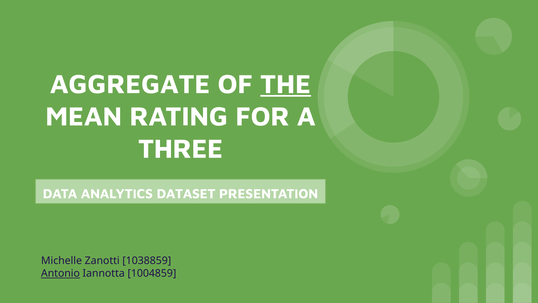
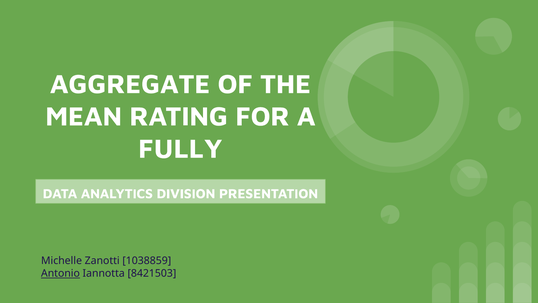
THE underline: present -> none
THREE: THREE -> FULLY
DATASET: DATASET -> DIVISION
1004859: 1004859 -> 8421503
